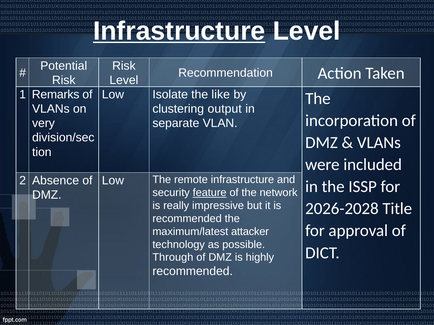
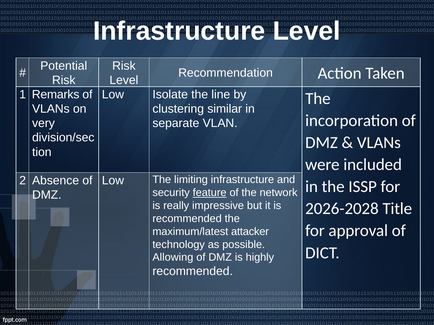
Infrastructure at (179, 31) underline: present -> none
like: like -> line
output: output -> similar
remote: remote -> limiting
Through: Through -> Allowing
